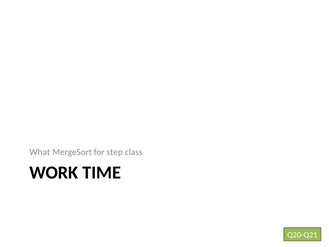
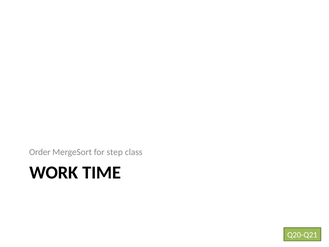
What: What -> Order
